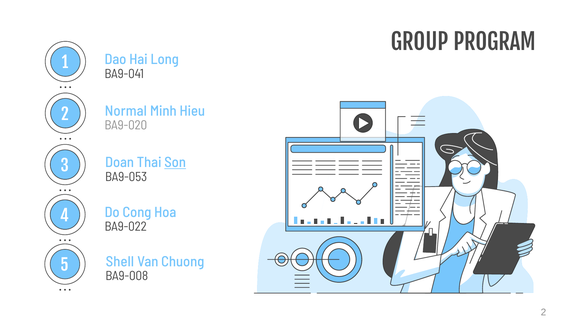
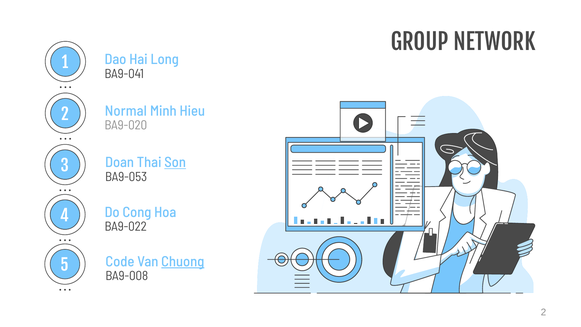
PROGRAM: PROGRAM -> NETWORK
Shell: Shell -> Code
Chuong underline: none -> present
